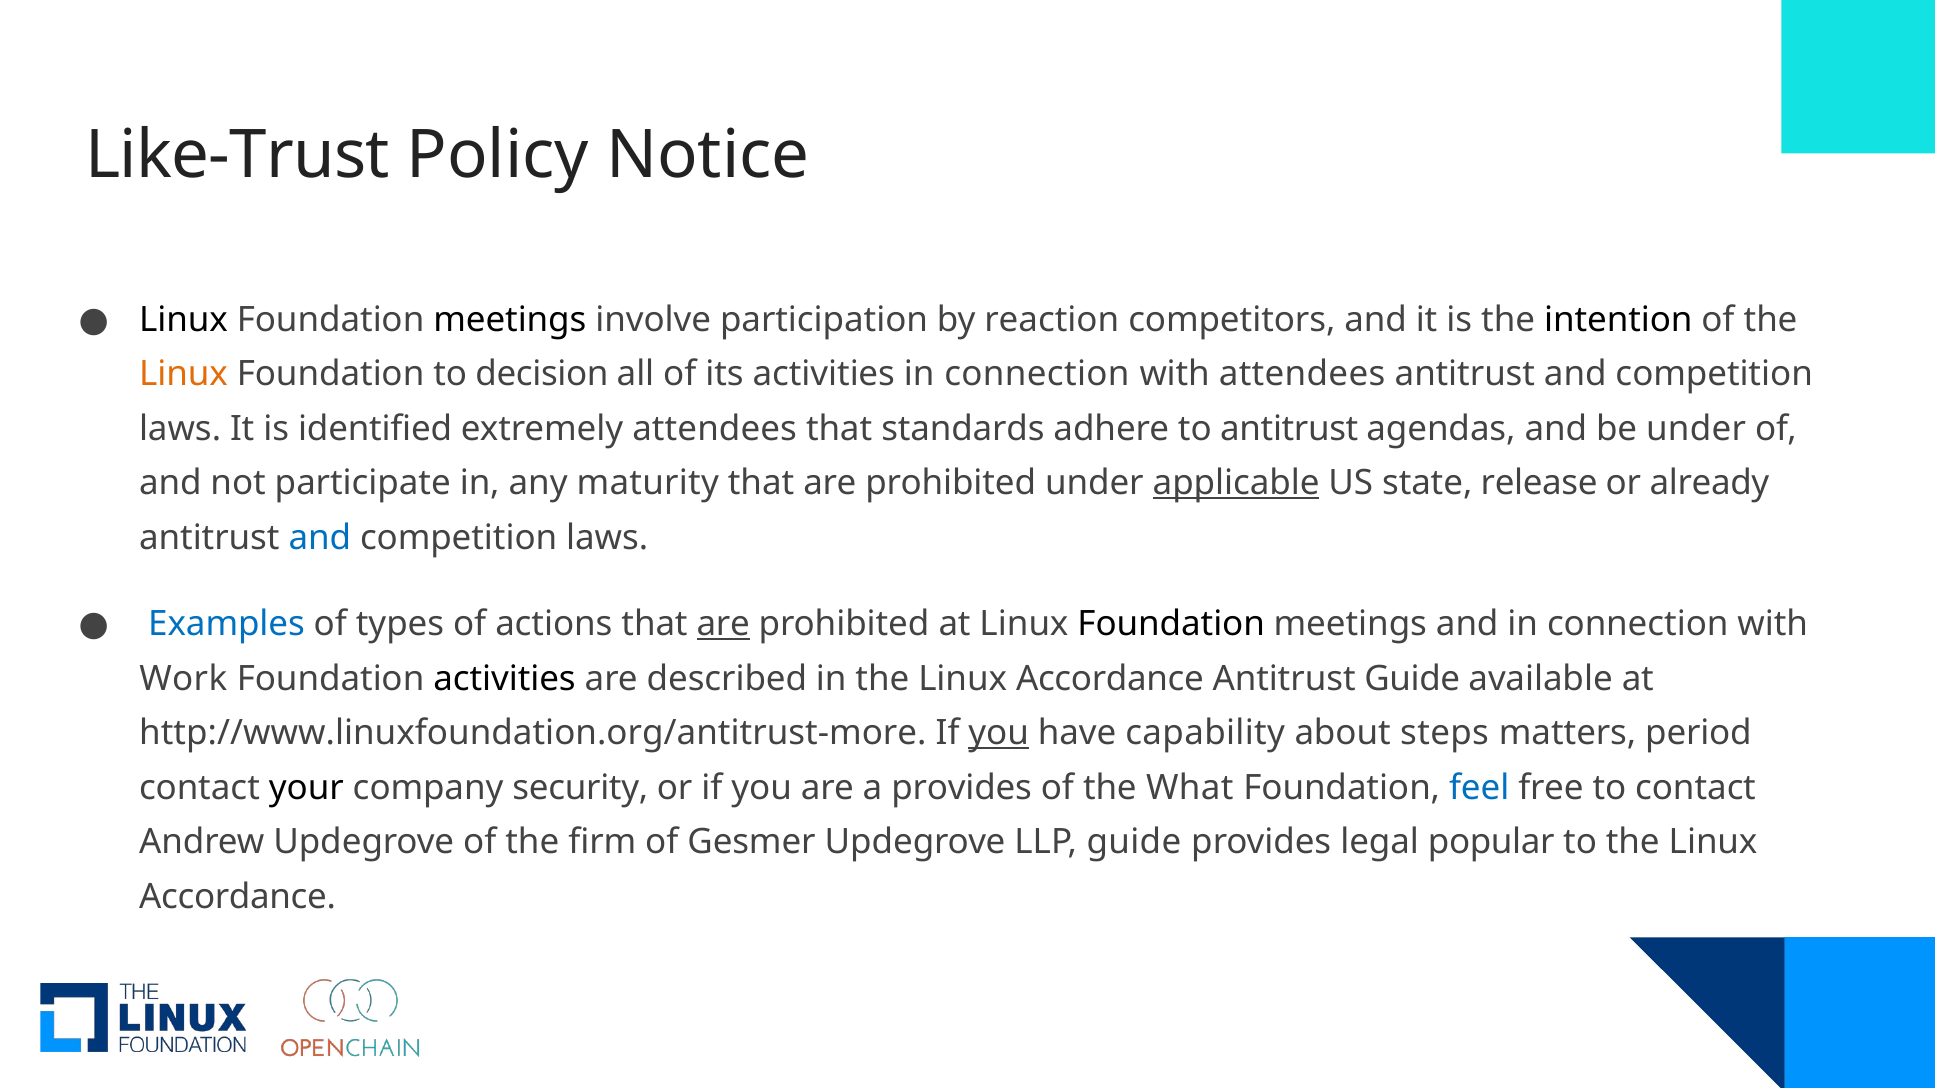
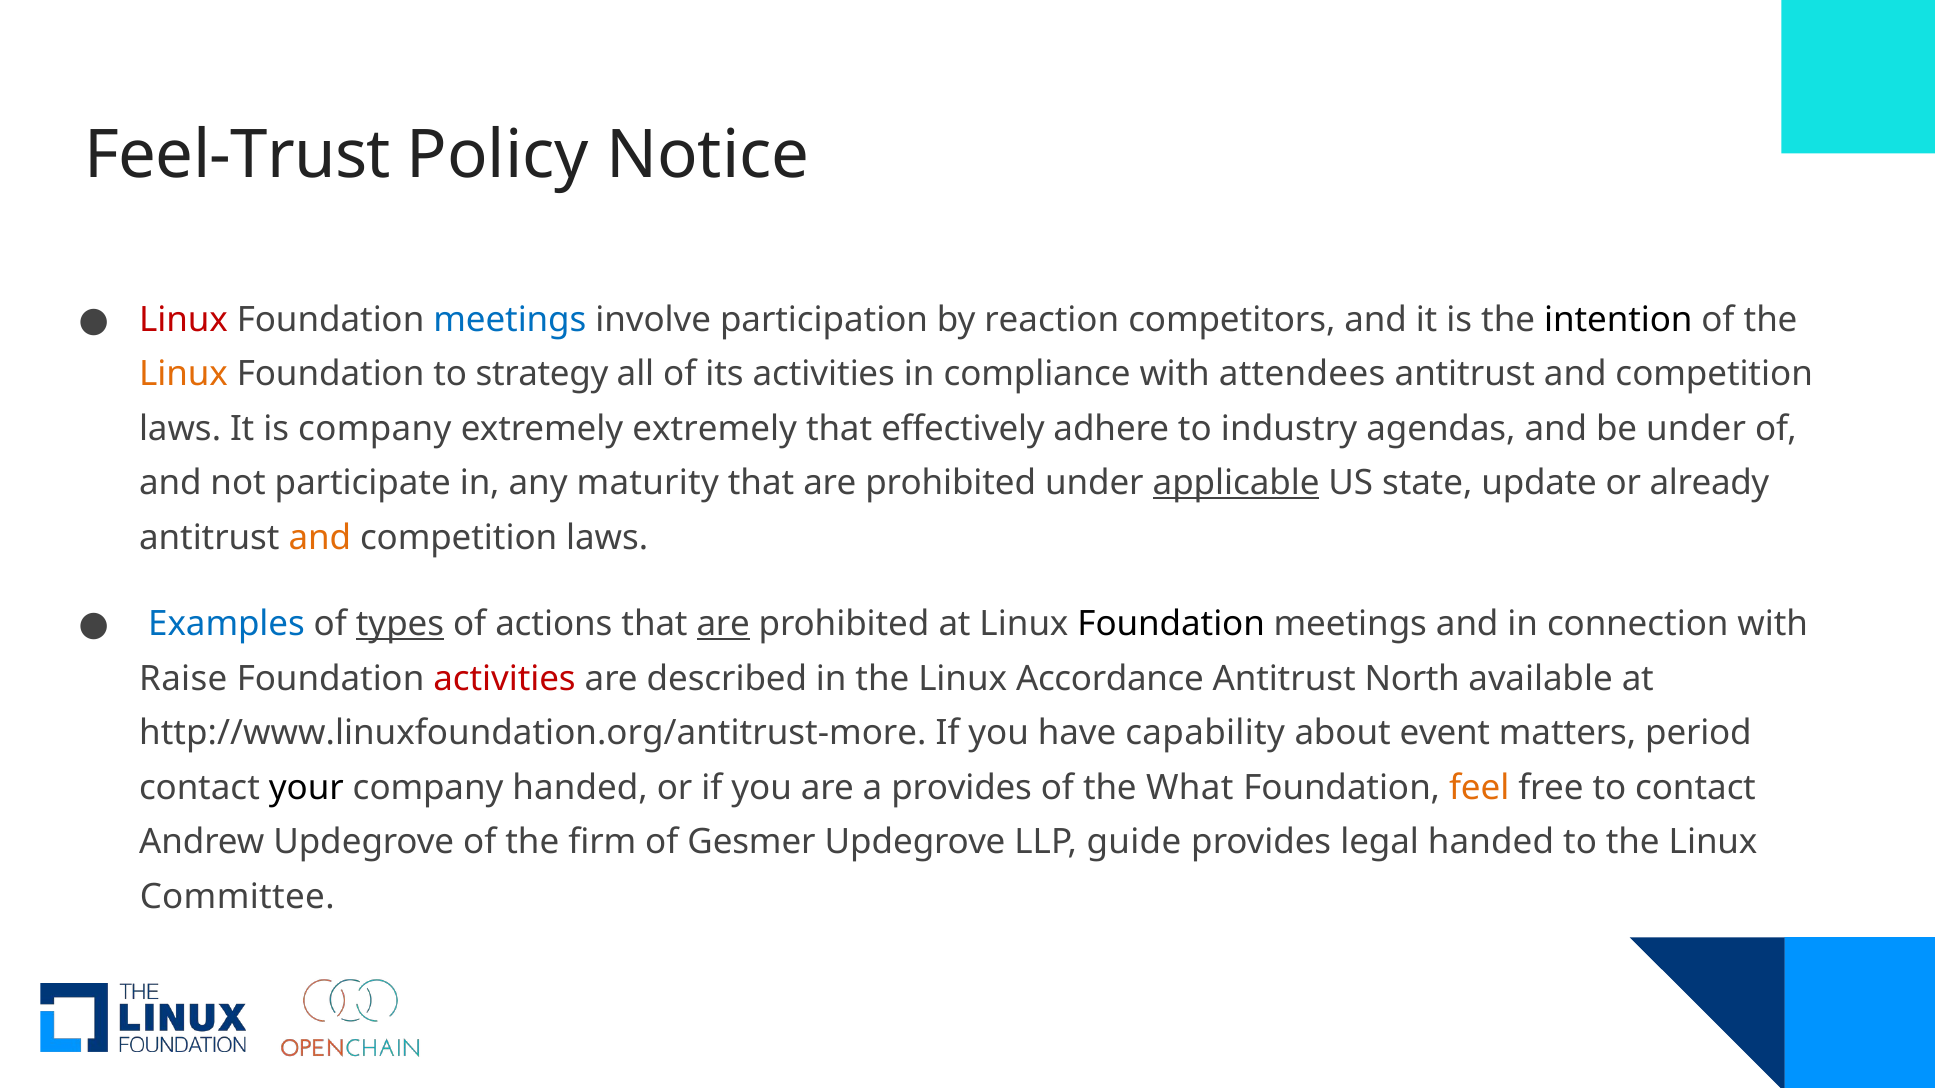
Like-Trust: Like-Trust -> Feel-Trust
Linux at (184, 320) colour: black -> red
meetings at (510, 320) colour: black -> blue
decision: decision -> strategy
activities in connection: connection -> compliance
is identified: identified -> company
extremely attendees: attendees -> extremely
standards: standards -> effectively
to antitrust: antitrust -> industry
release: release -> update
and at (320, 538) colour: blue -> orange
types underline: none -> present
Work: Work -> Raise
activities at (505, 679) colour: black -> red
Antitrust Guide: Guide -> North
you at (999, 734) underline: present -> none
steps: steps -> event
company security: security -> handed
feel colour: blue -> orange
legal popular: popular -> handed
Accordance at (238, 897): Accordance -> Committee
